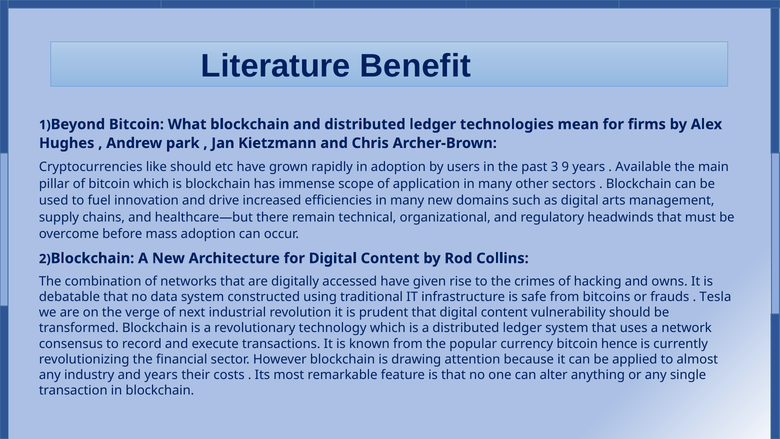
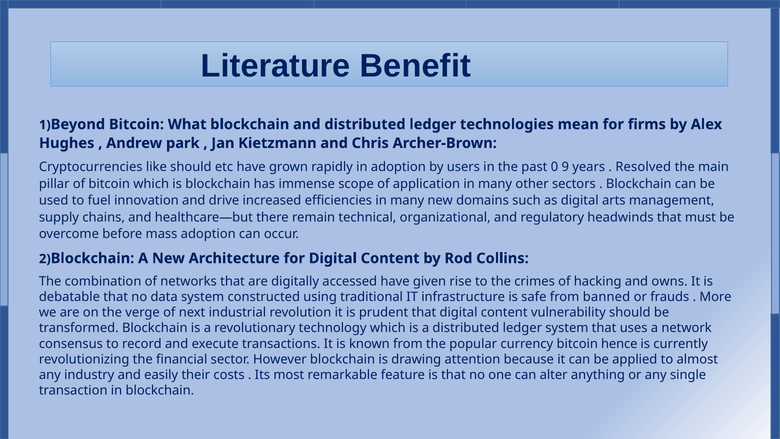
3: 3 -> 0
Available: Available -> Resolved
bitcoins: bitcoins -> banned
Tesla: Tesla -> More
and years: years -> easily
